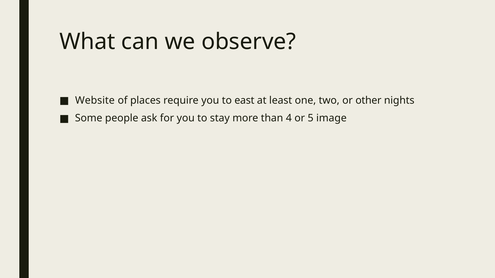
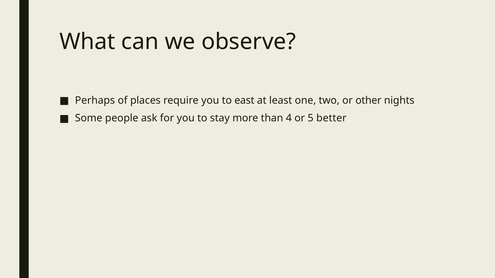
Website: Website -> Perhaps
image: image -> better
